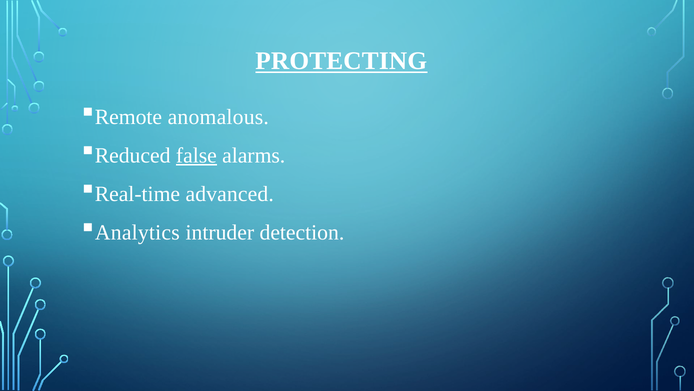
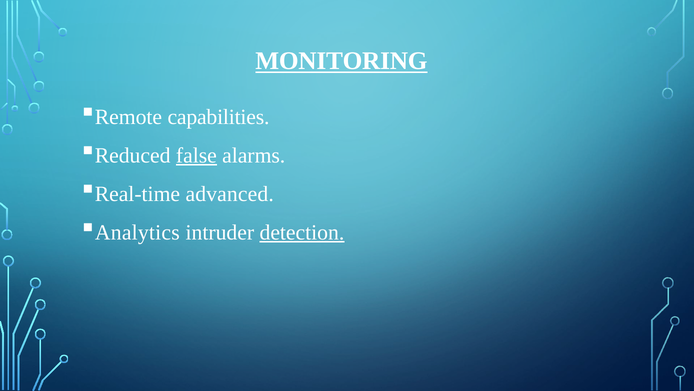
PROTECTING: PROTECTING -> MONITORING
anomalous: anomalous -> capabilities
detection underline: none -> present
